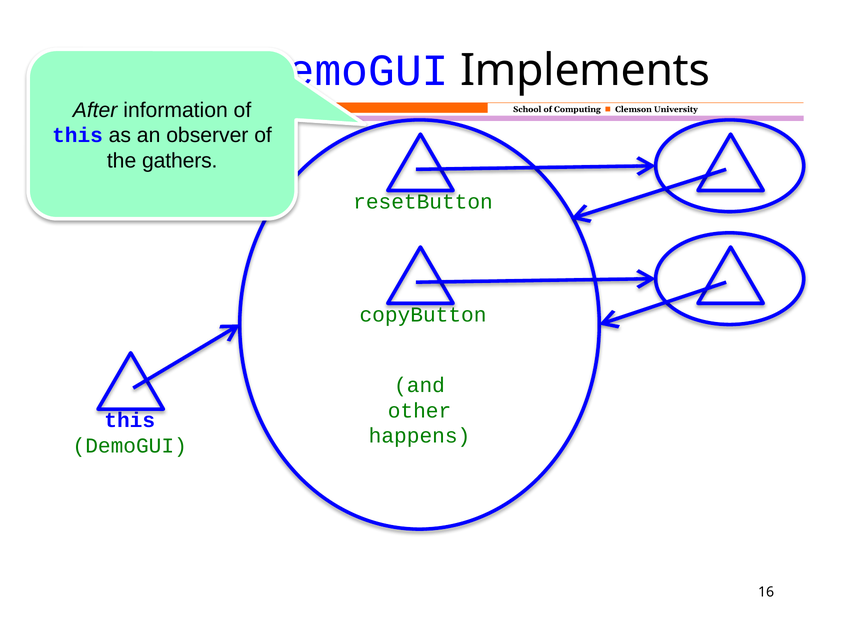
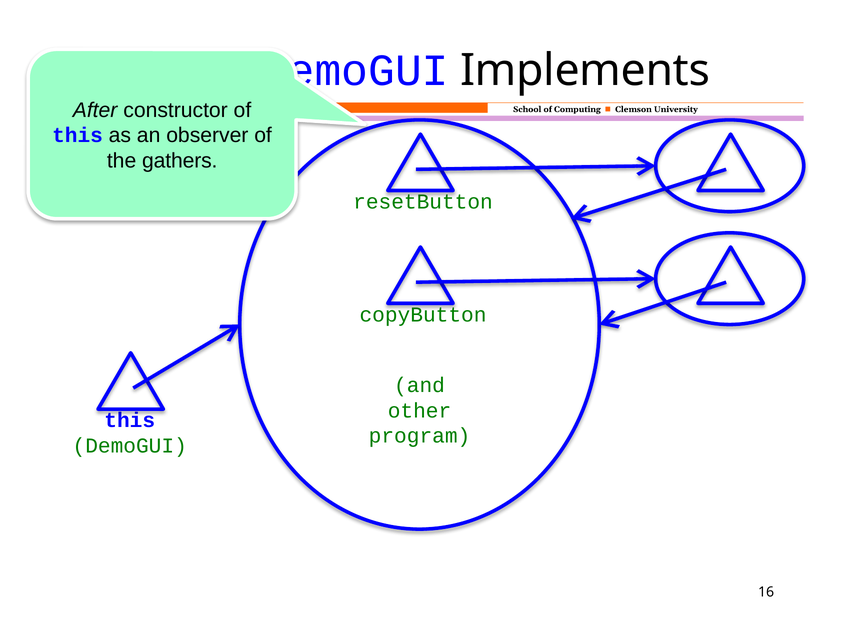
information: information -> constructor
happens: happens -> program
